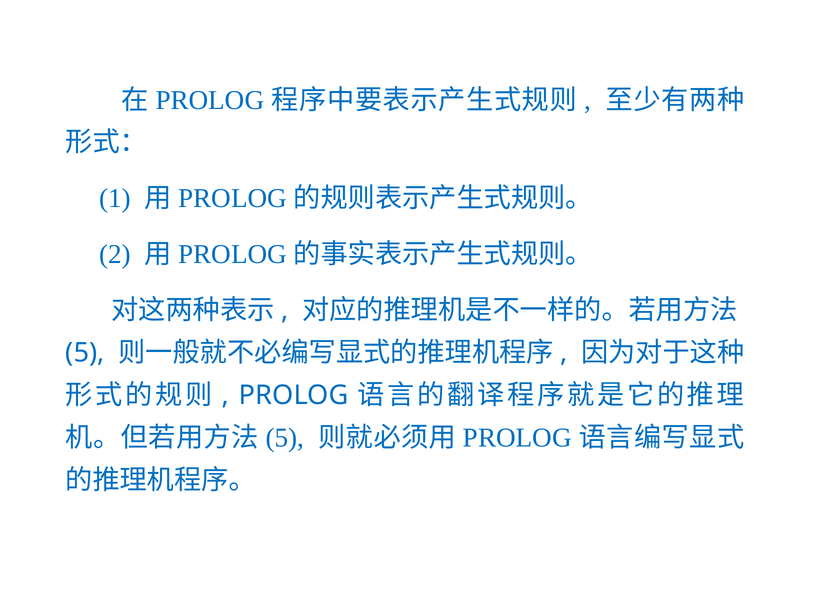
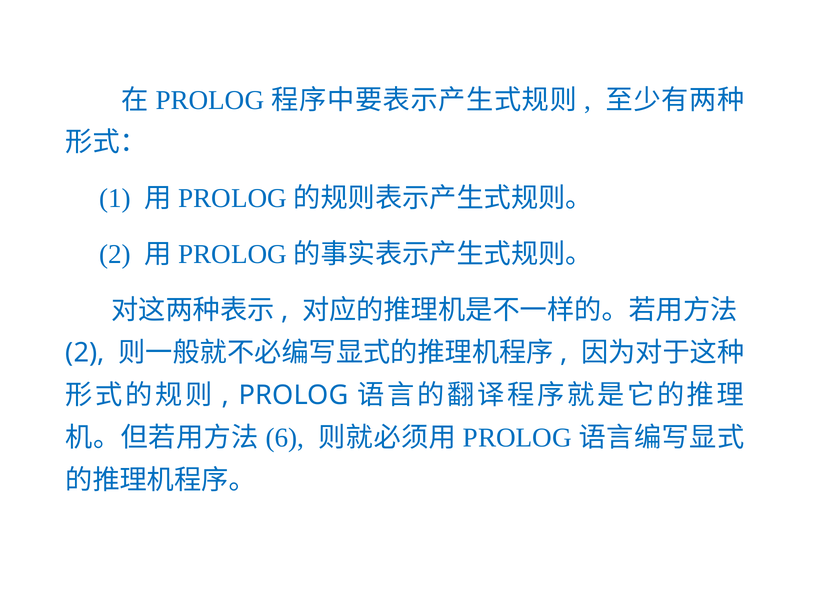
5 at (85, 353): 5 -> 2
5 at (285, 438): 5 -> 6
